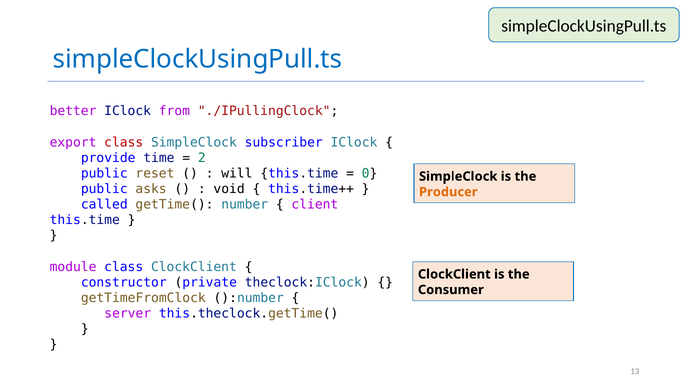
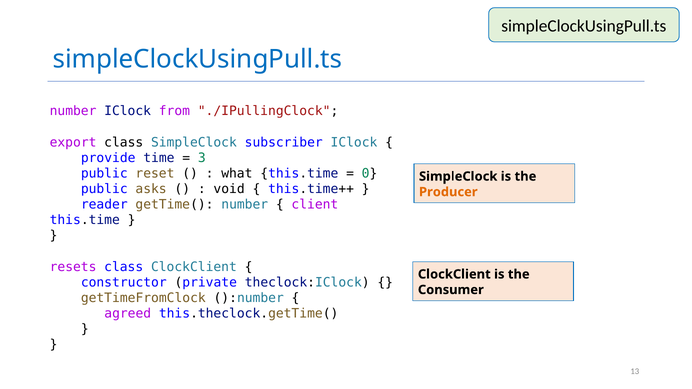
better at (73, 111): better -> number
class at (124, 142) colour: red -> black
2: 2 -> 3
will: will -> what
called: called -> reader
module: module -> resets
server: server -> agreed
